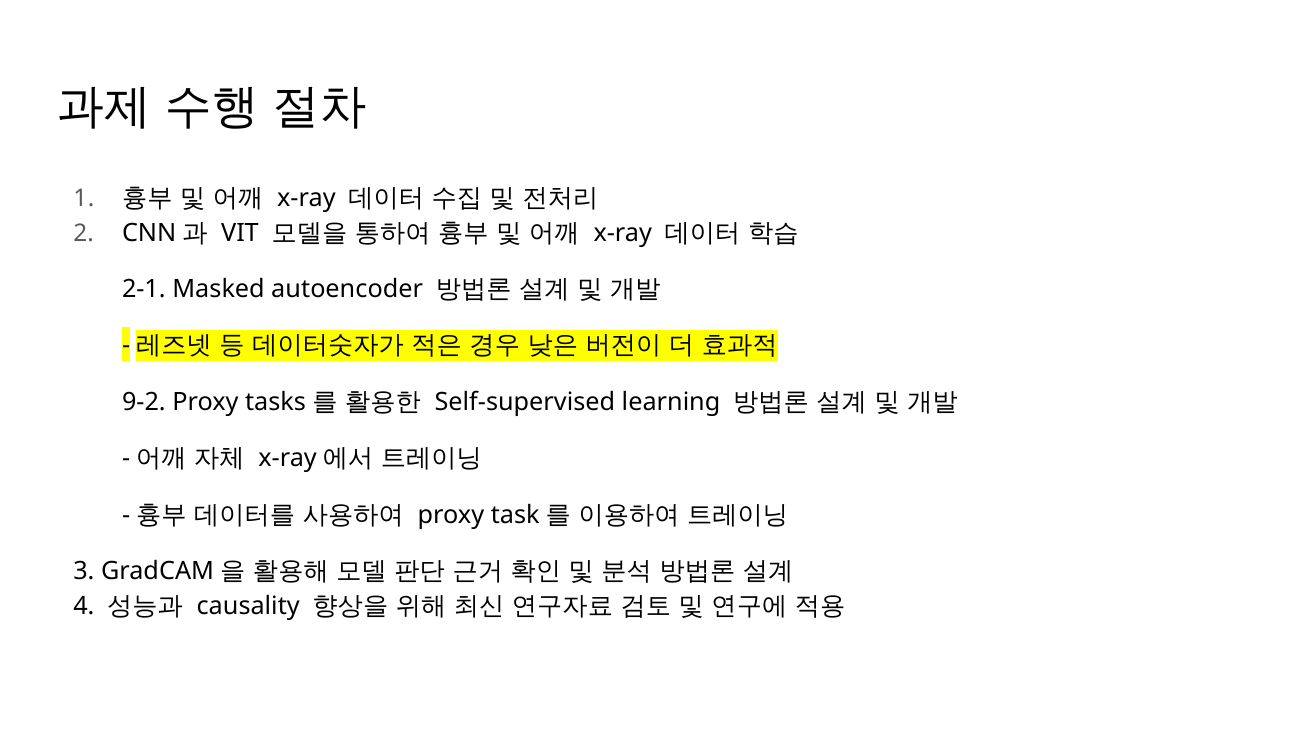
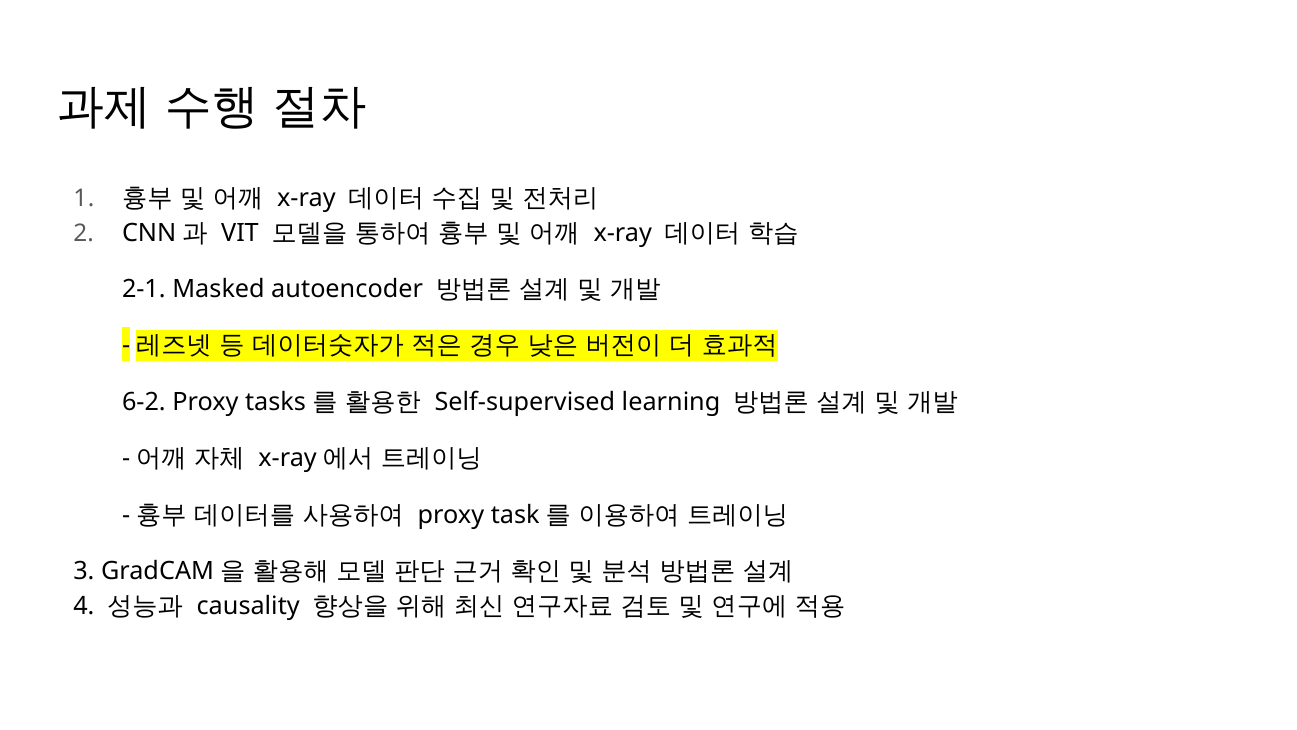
9-2: 9-2 -> 6-2
